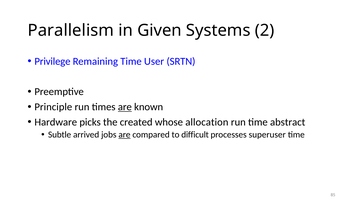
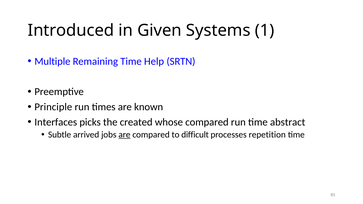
Parallelism: Parallelism -> Introduced
2: 2 -> 1
Privilege: Privilege -> Multiple
User: User -> Help
are at (125, 107) underline: present -> none
Hardware: Hardware -> Interfaces
whose allocation: allocation -> compared
superuser: superuser -> repetition
